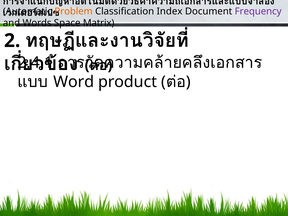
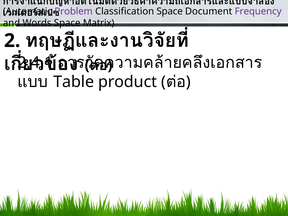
Problem colour: orange -> purple
Classification Index: Index -> Space
Word: Word -> Table
